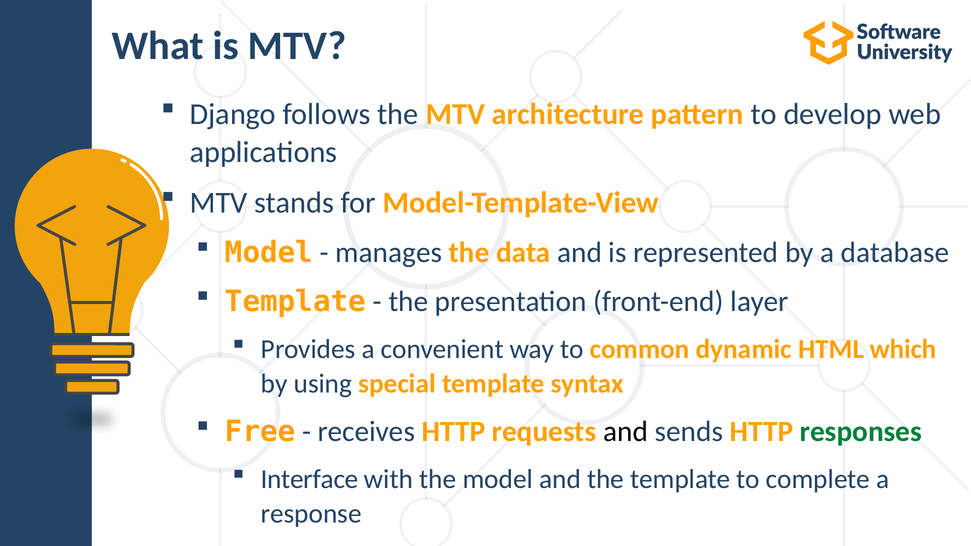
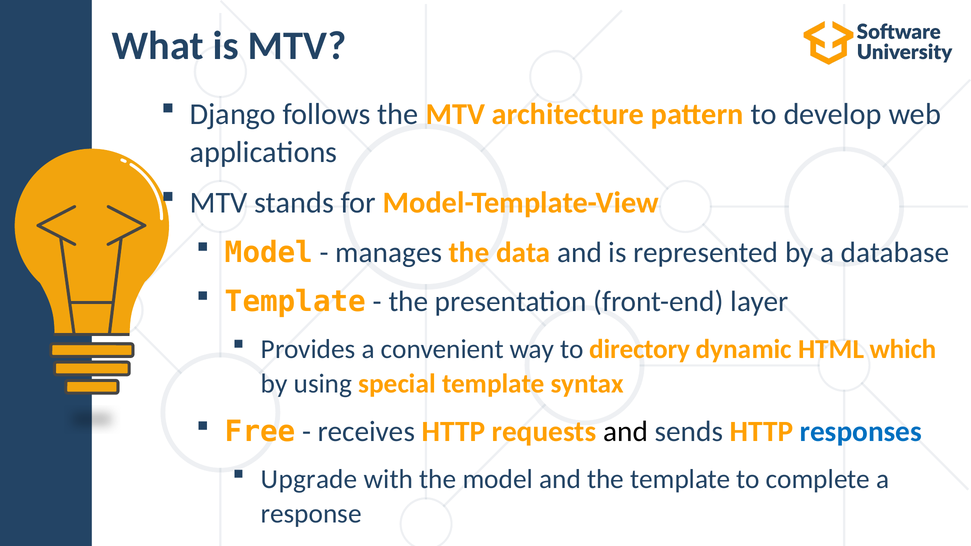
common: common -> directory
responses colour: green -> blue
Interface: Interface -> Upgrade
